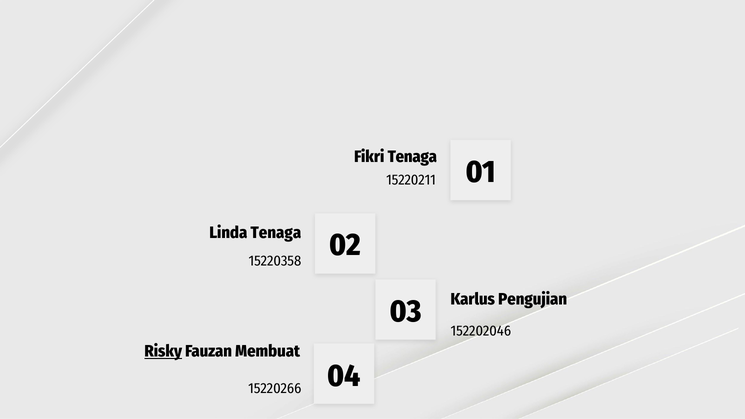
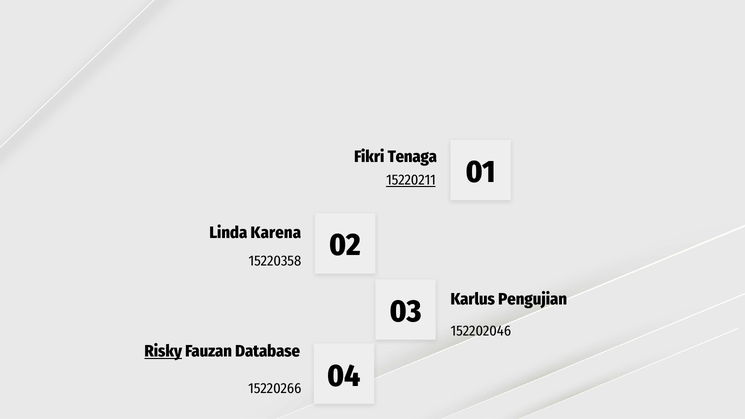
15220211 underline: none -> present
Linda Tenaga: Tenaga -> Karena
Membuat: Membuat -> Database
